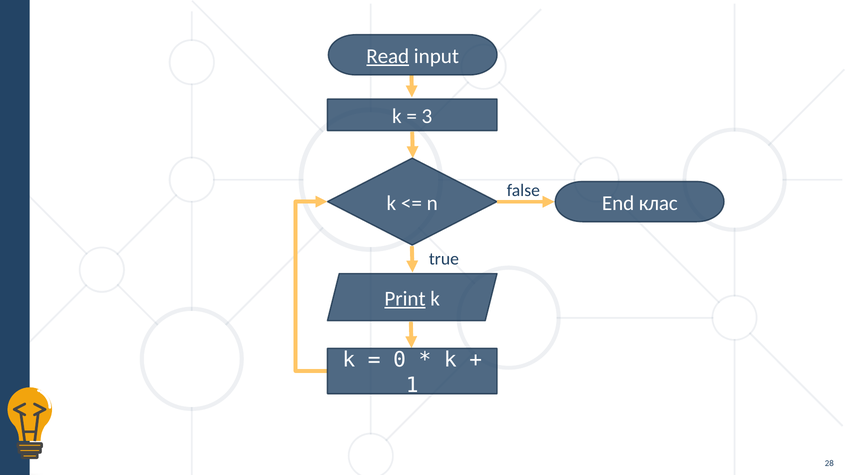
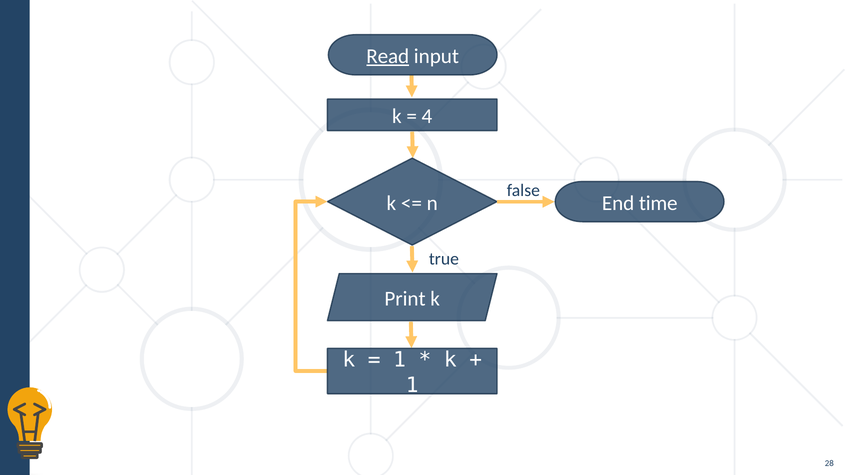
3: 3 -> 4
клас: клас -> time
Print underline: present -> none
0 at (400, 360): 0 -> 1
